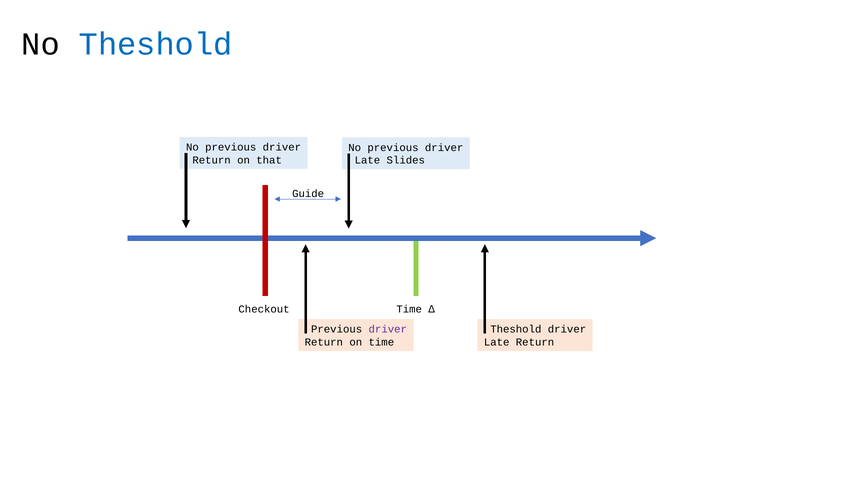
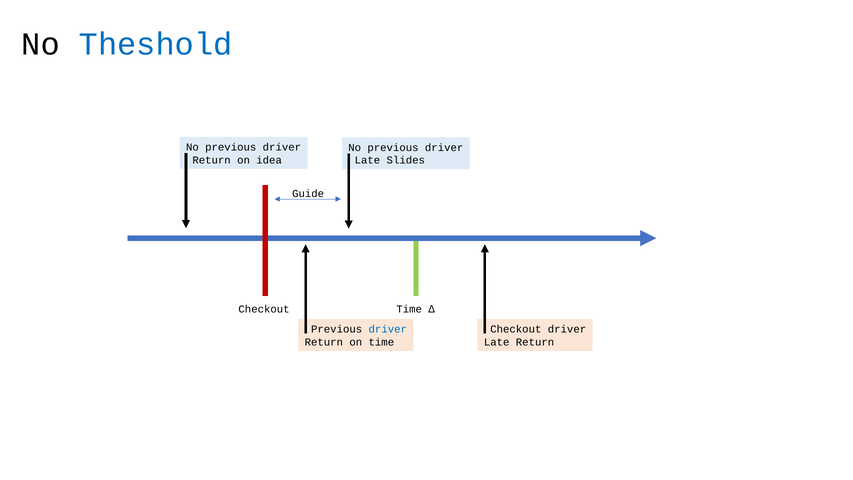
that: that -> idea
driver at (388, 329) colour: purple -> blue
Theshold at (516, 329): Theshold -> Checkout
